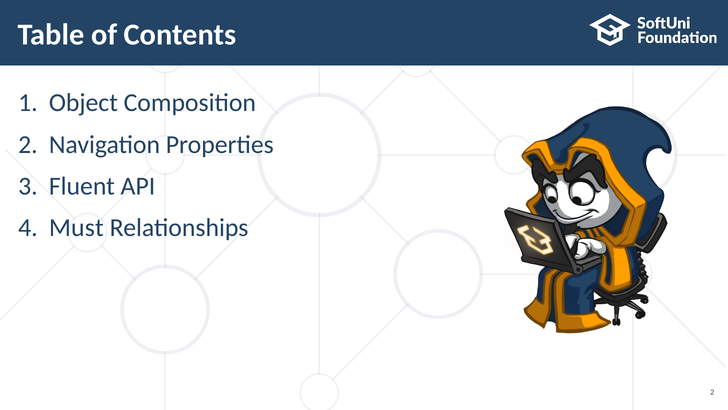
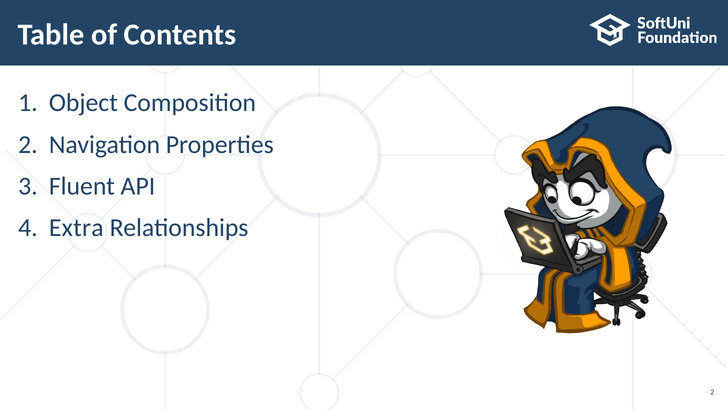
Must: Must -> Extra
